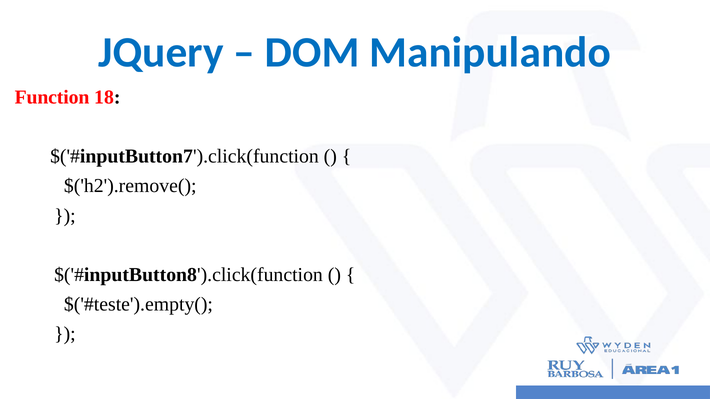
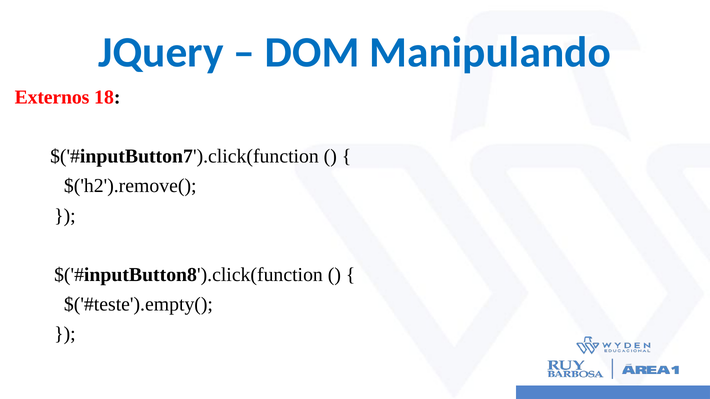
Function: Function -> Externos
